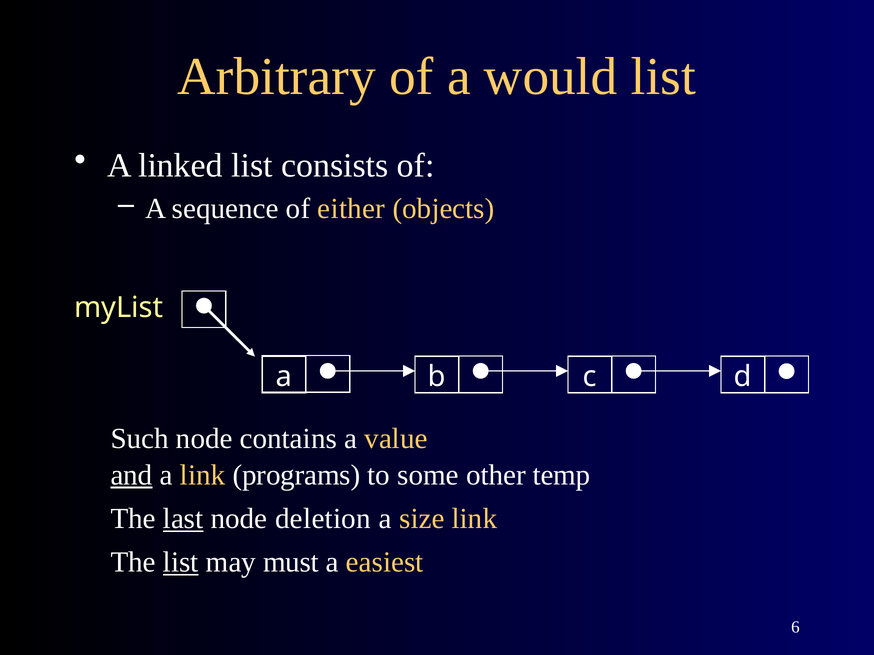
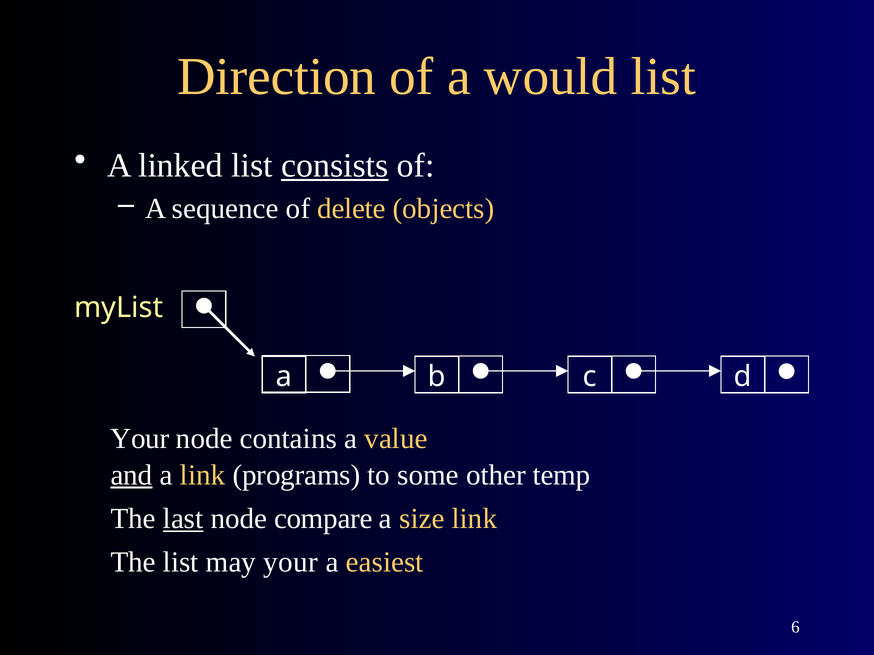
Arbitrary: Arbitrary -> Direction
consists underline: none -> present
either: either -> delete
Such at (140, 439): Such -> Your
deletion: deletion -> compare
list at (181, 563) underline: present -> none
may must: must -> your
